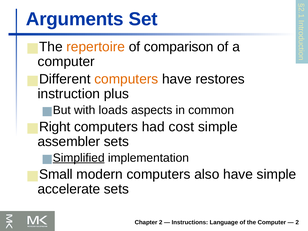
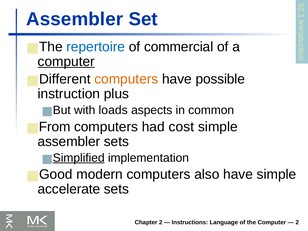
Arguments at (75, 19): Arguments -> Assembler
repertoire colour: orange -> blue
comparison: comparison -> commercial
computer at (66, 62) underline: none -> present
restores: restores -> possible
Right: Right -> From
Small: Small -> Good
